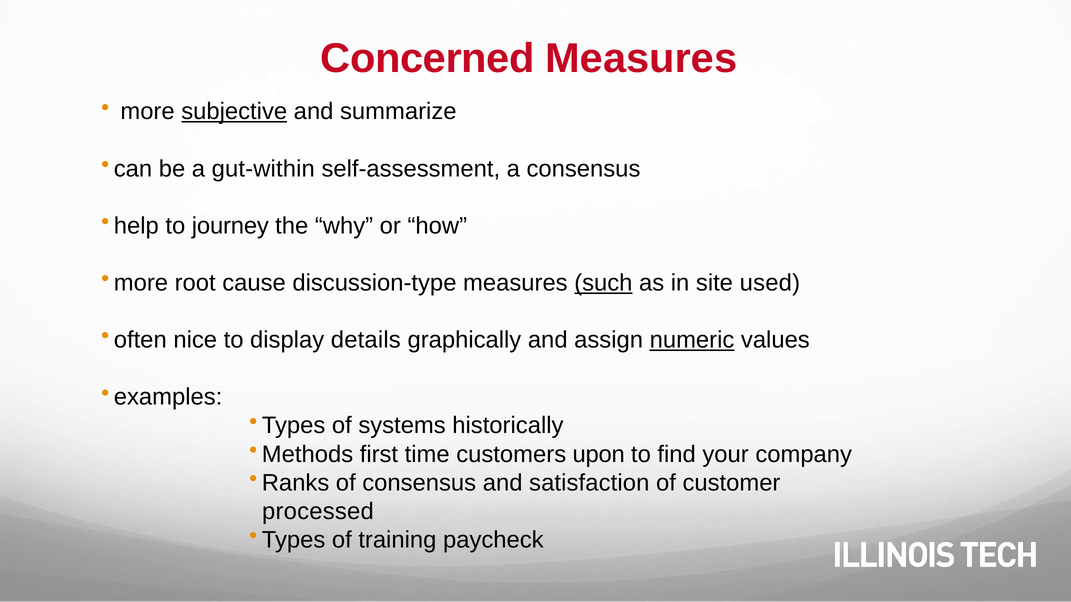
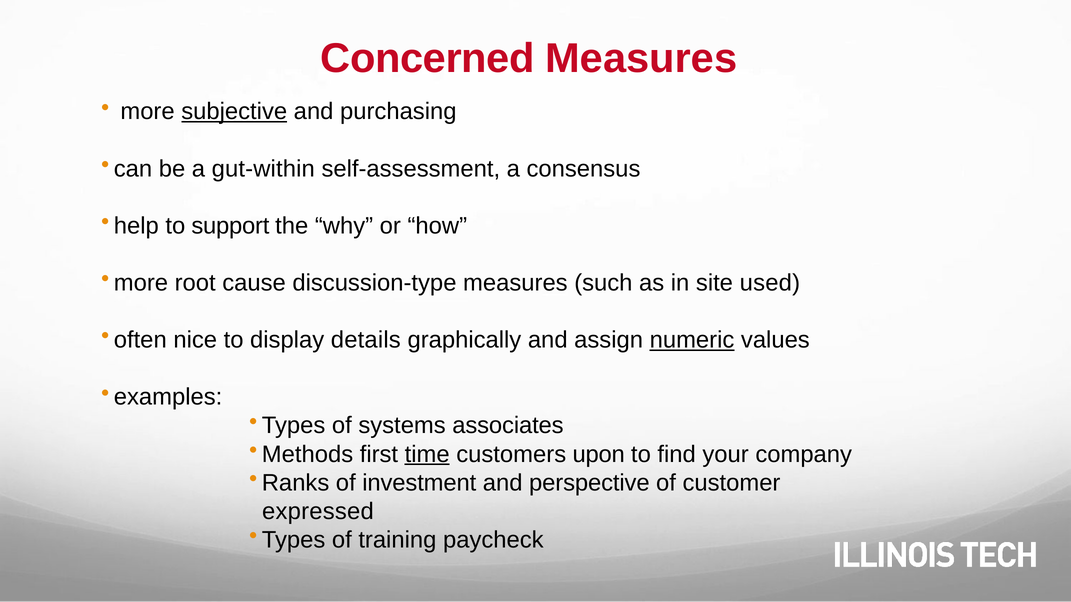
summarize: summarize -> purchasing
journey: journey -> support
such underline: present -> none
historically: historically -> associates
time underline: none -> present
of consensus: consensus -> investment
satisfaction: satisfaction -> perspective
processed: processed -> expressed
